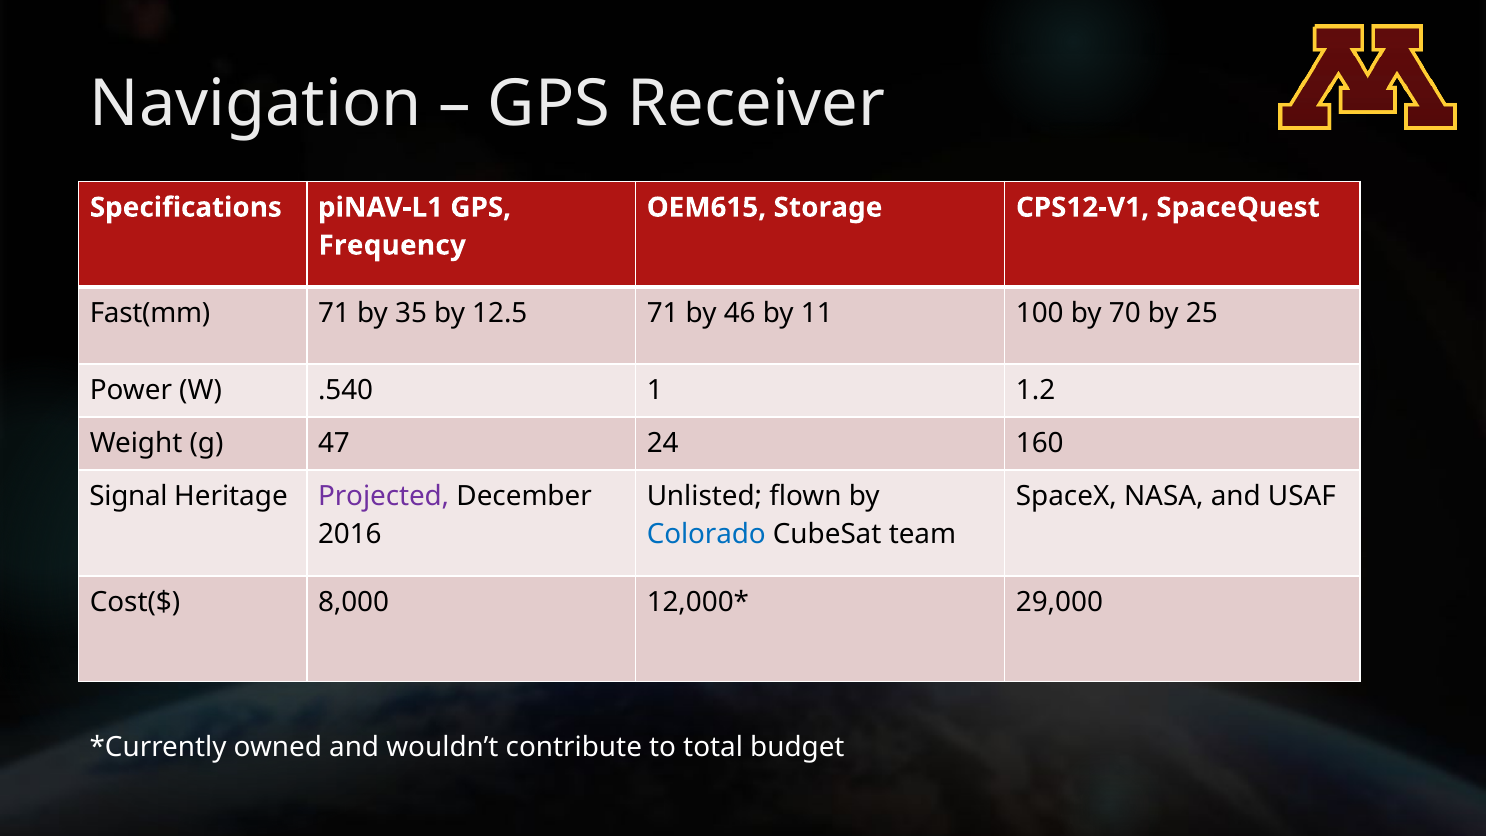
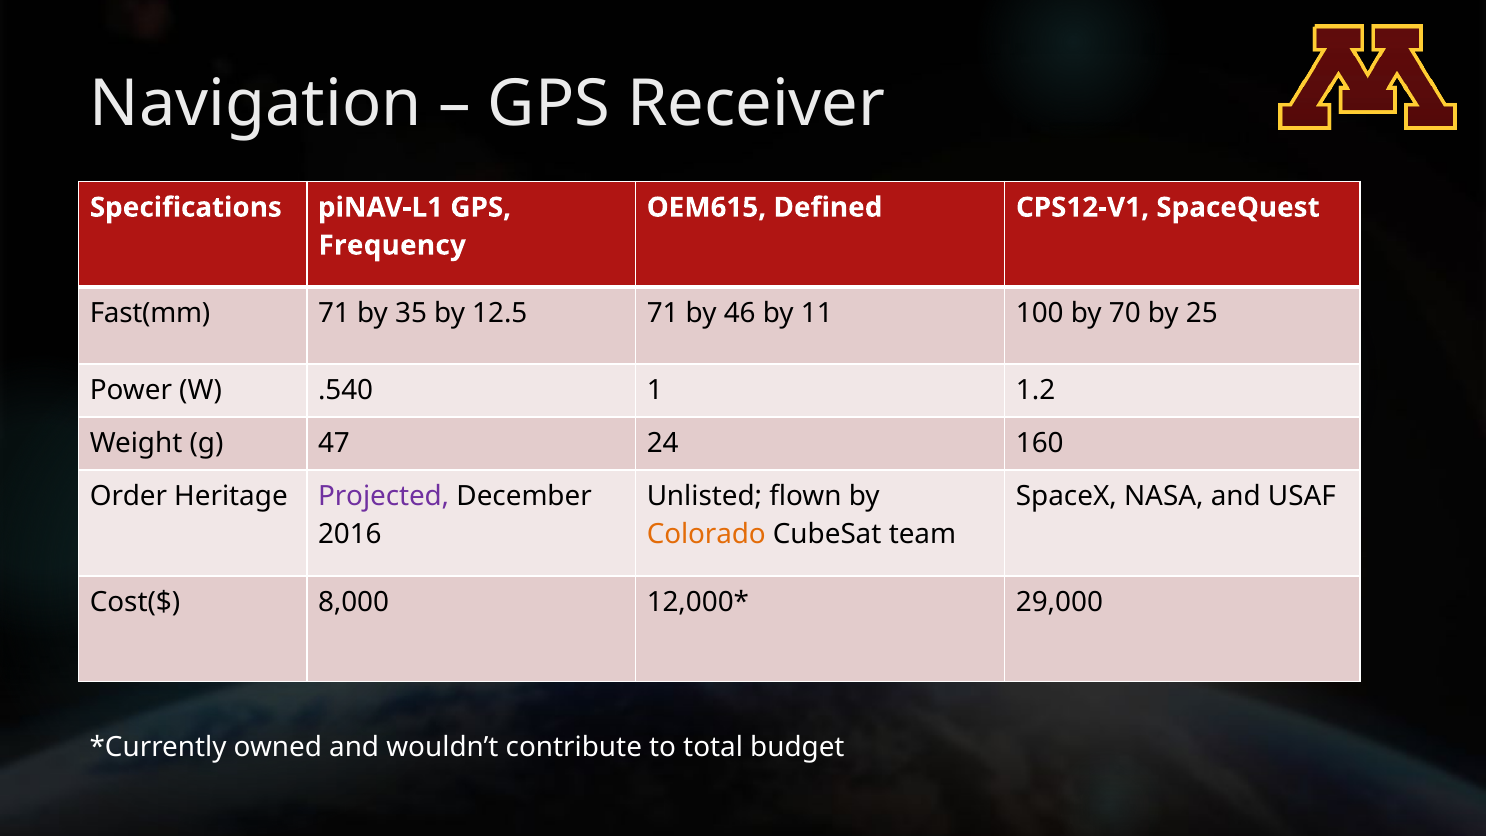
Storage: Storage -> Defined
Signal: Signal -> Order
Colorado colour: blue -> orange
